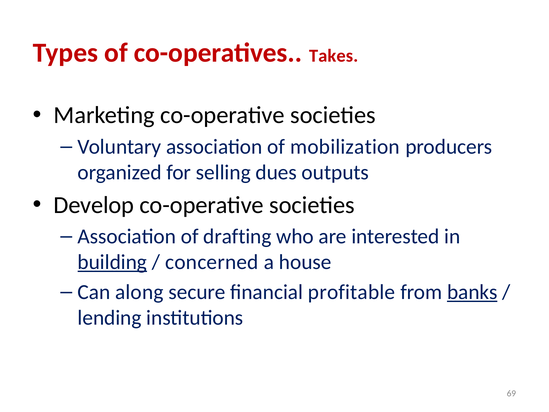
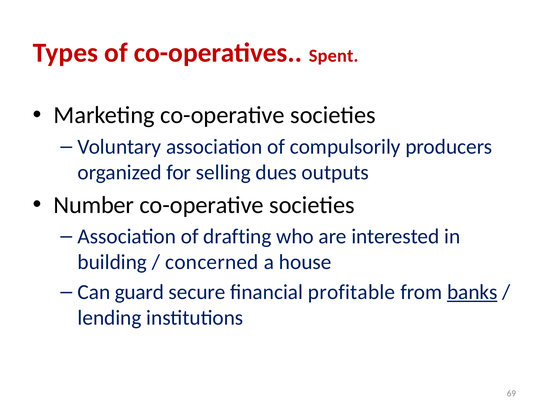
Takes: Takes -> Spent
mobilization: mobilization -> compulsorily
Develop: Develop -> Number
building underline: present -> none
along: along -> guard
